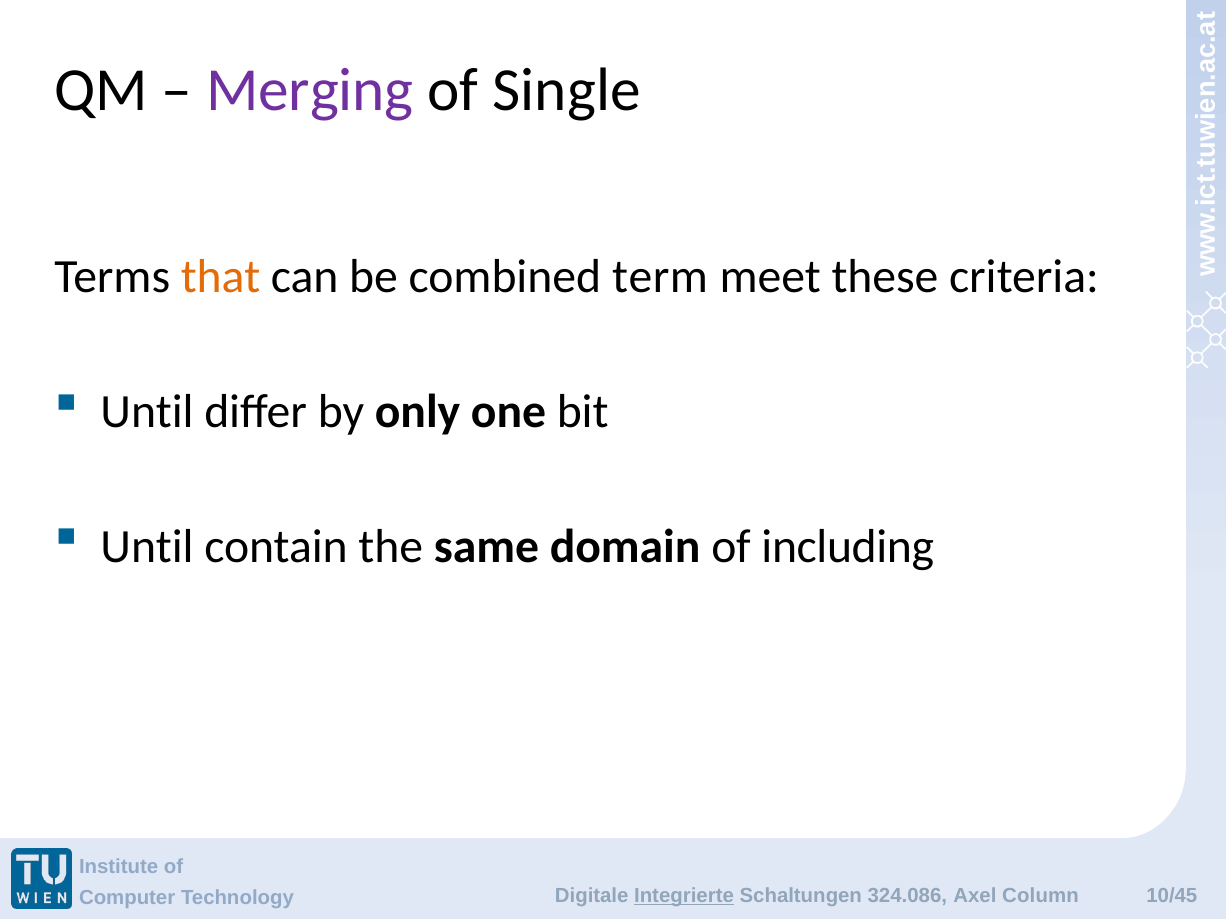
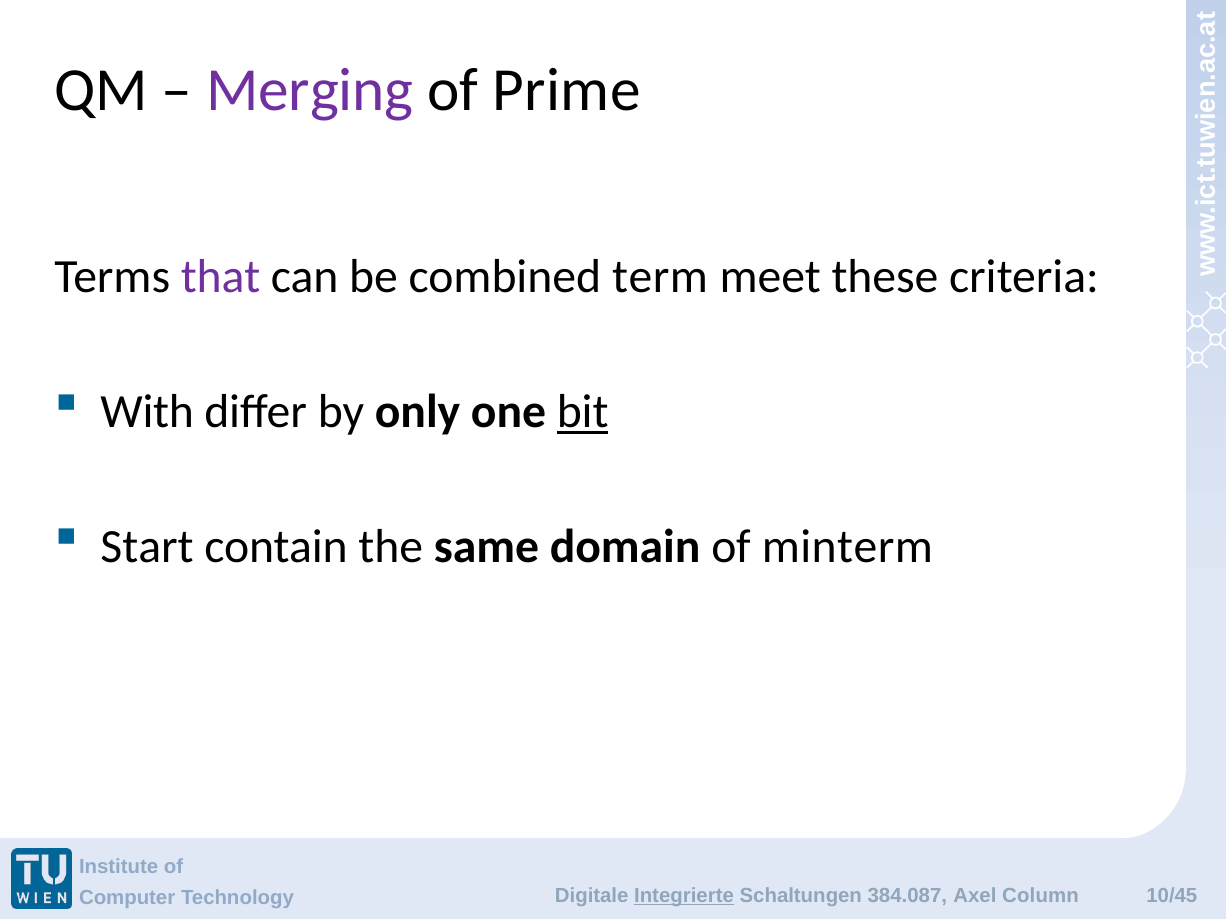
Single: Single -> Prime
that colour: orange -> purple
Until at (147, 412): Until -> With
bit underline: none -> present
Until at (147, 547): Until -> Start
including: including -> minterm
324.086: 324.086 -> 384.087
